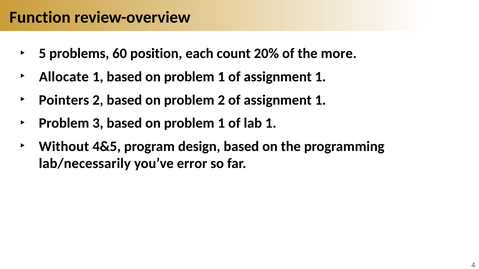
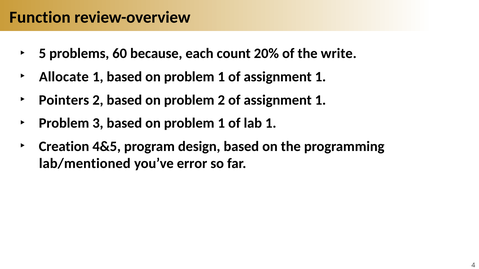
position: position -> because
more: more -> write
Without: Without -> Creation
lab/necessarily: lab/necessarily -> lab/mentioned
